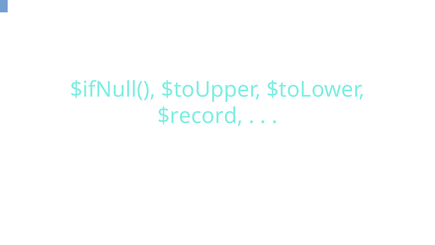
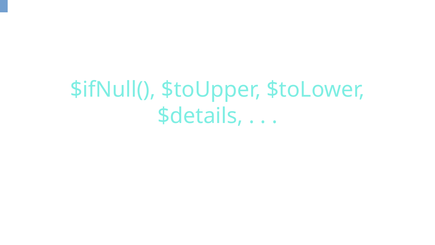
$record: $record -> $details
